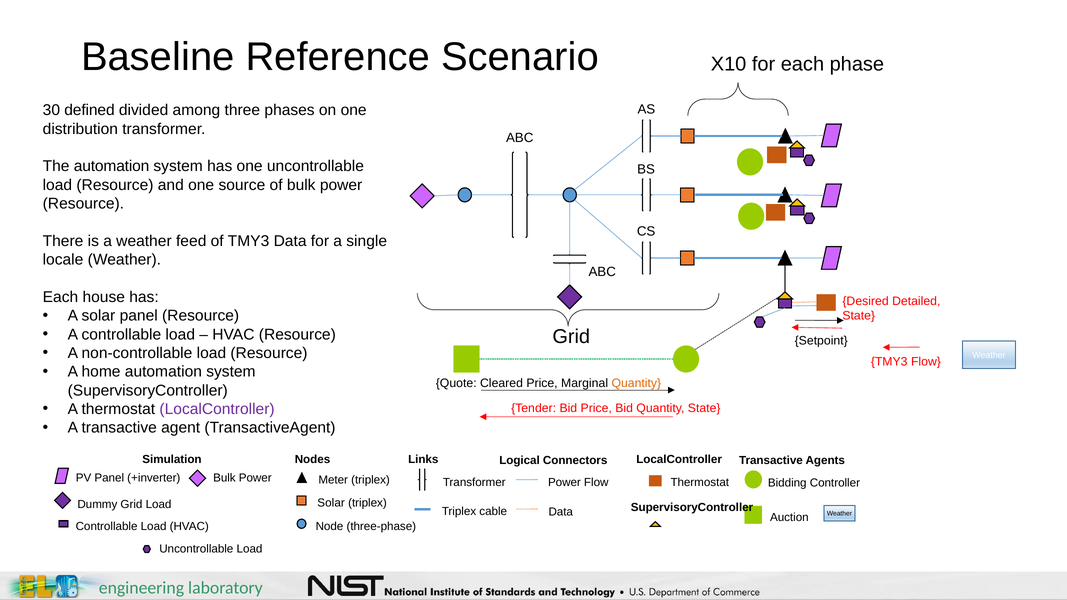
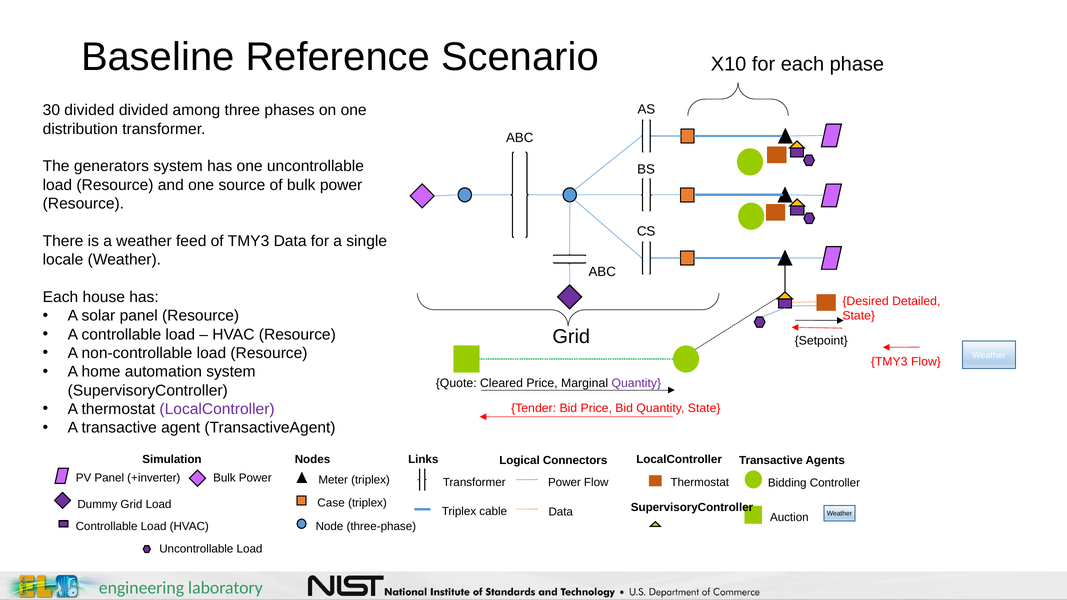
30 defined: defined -> divided
The automation: automation -> generators
Quantity at (636, 383) colour: orange -> purple
Solar at (331, 503): Solar -> Case
